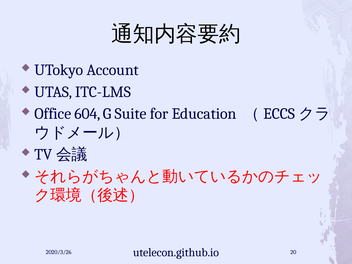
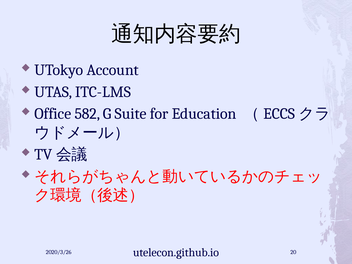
604: 604 -> 582
